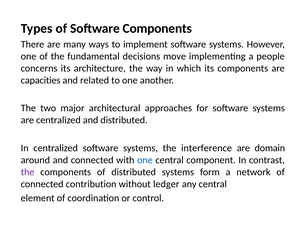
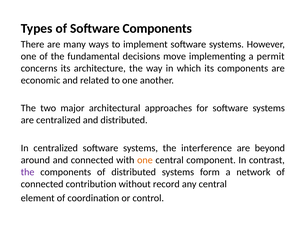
people: people -> permit
capacities: capacities -> economic
domain: domain -> beyond
one at (145, 161) colour: blue -> orange
ledger: ledger -> record
